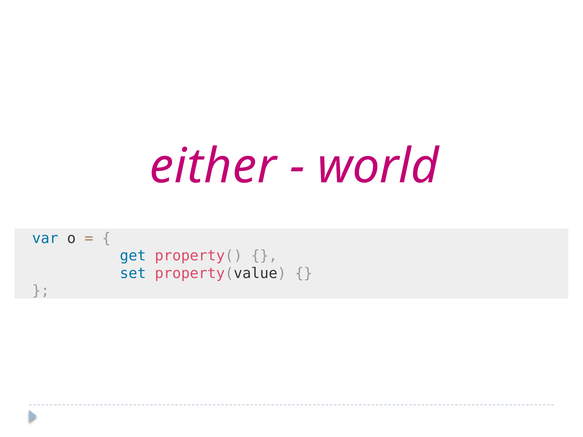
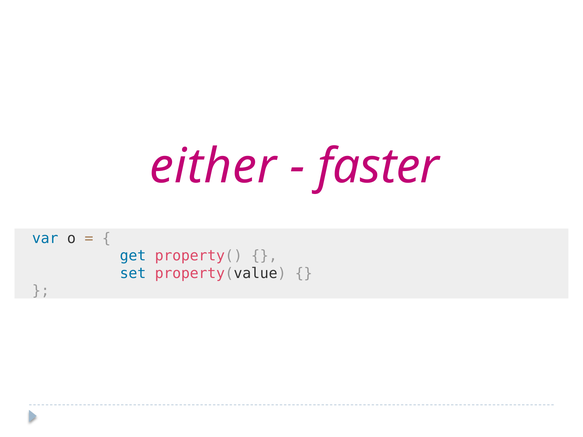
world: world -> faster
